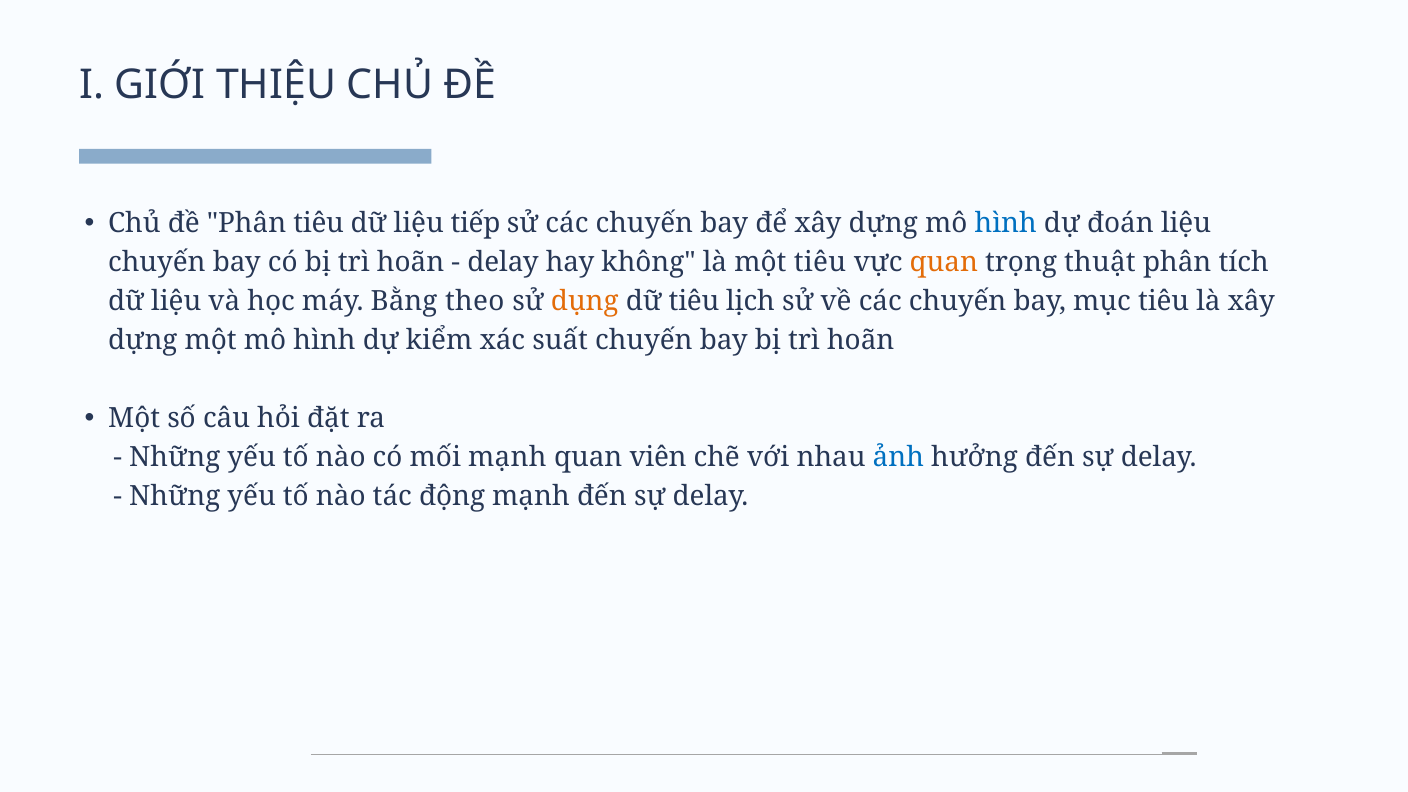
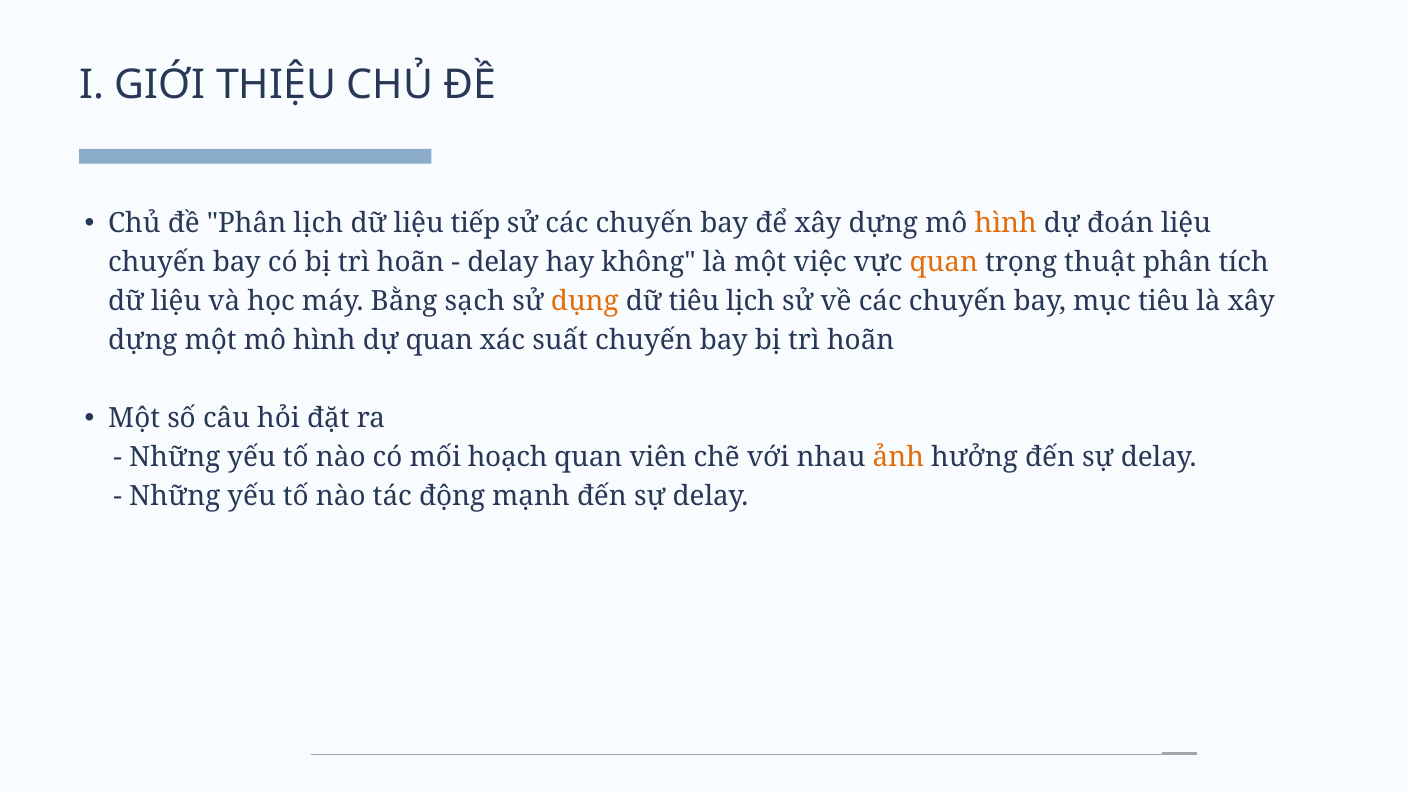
Phân tiêu: tiêu -> lịch
hình at (1006, 223) colour: blue -> orange
một tiêu: tiêu -> việc
theo: theo -> sạch
dự kiểm: kiểm -> quan
mối mạnh: mạnh -> hoạch
ảnh colour: blue -> orange
